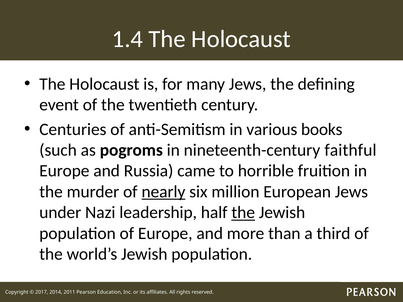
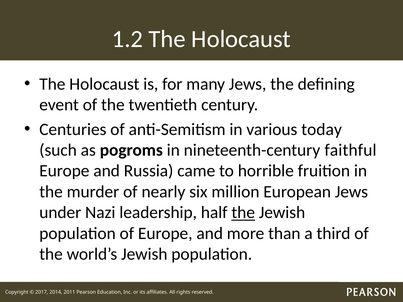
1.4: 1.4 -> 1.2
books: books -> today
nearly underline: present -> none
